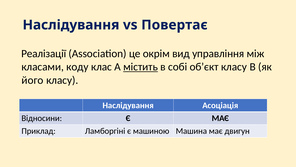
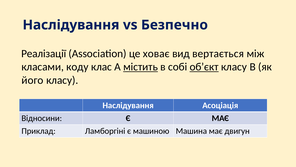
Повертає: Повертає -> Безпечно
окрім: окрім -> ховає
управління: управління -> вертається
об’єкт underline: none -> present
